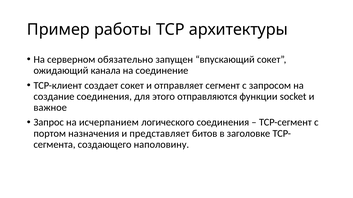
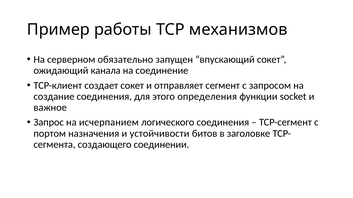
архитектуры: архитектуры -> механизмов
отправляются: отправляются -> определения
представляет: представляет -> устойчивости
наполовину: наполовину -> соединении
